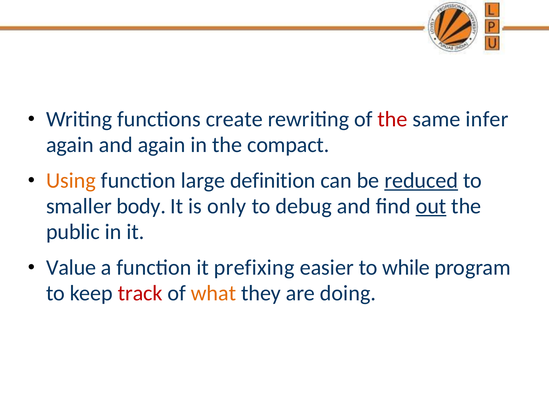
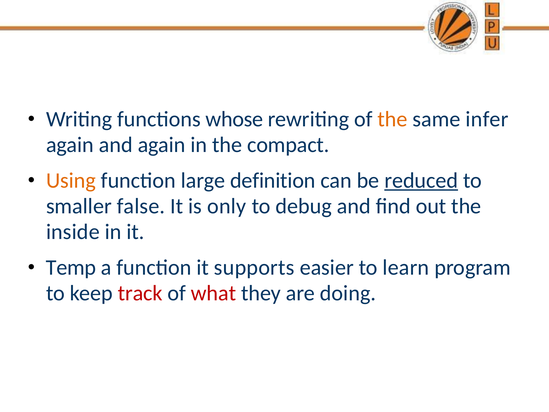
create: create -> whose
the at (392, 119) colour: red -> orange
body: body -> false
out underline: present -> none
public: public -> inside
Value: Value -> Temp
prefixing: prefixing -> supports
while: while -> learn
what colour: orange -> red
